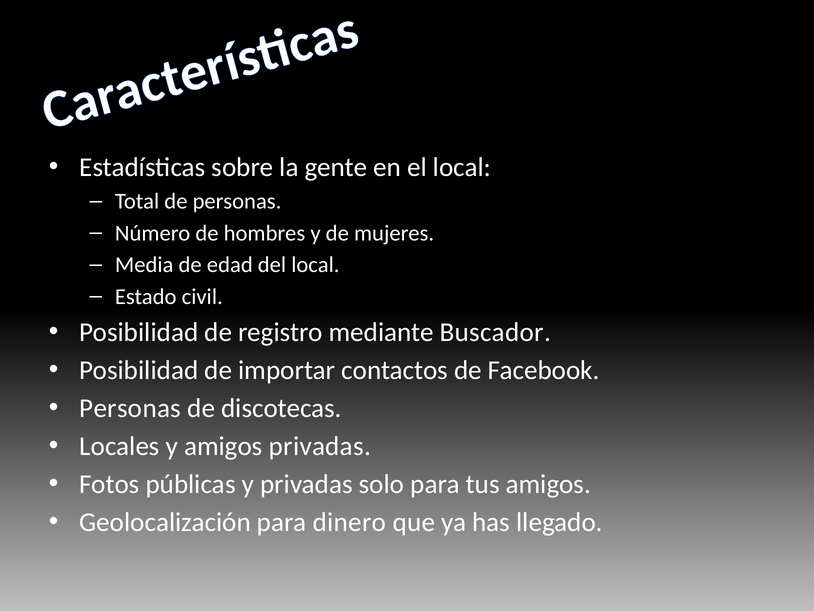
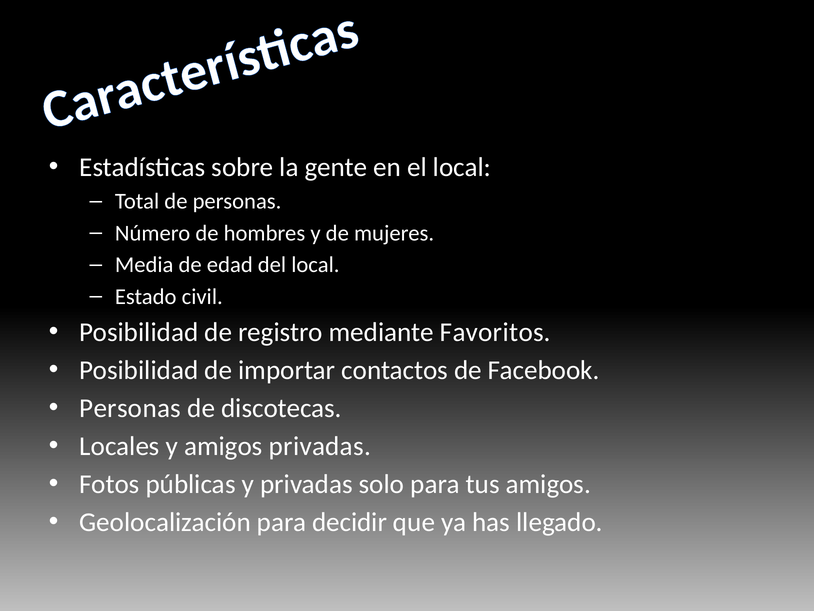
Buscador: Buscador -> Favoritos
dinero: dinero -> decidir
